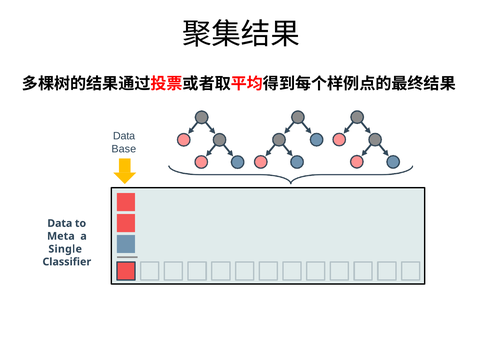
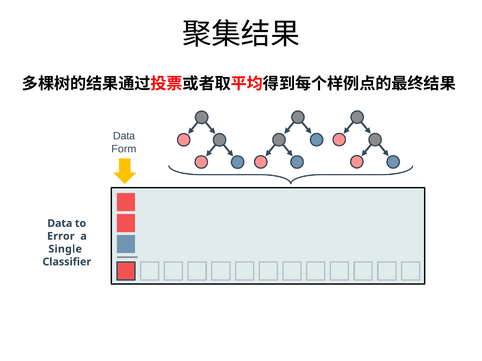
Base: Base -> Form
Meta: Meta -> Error
